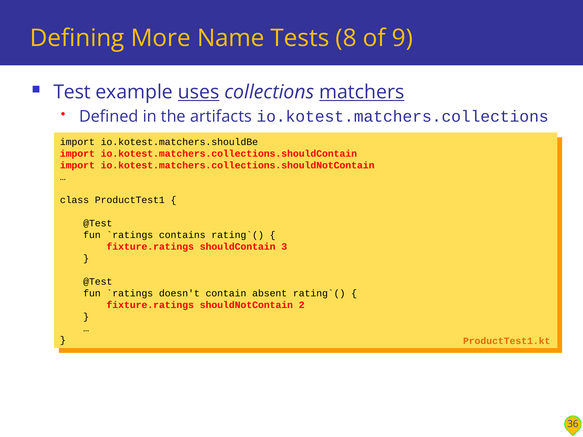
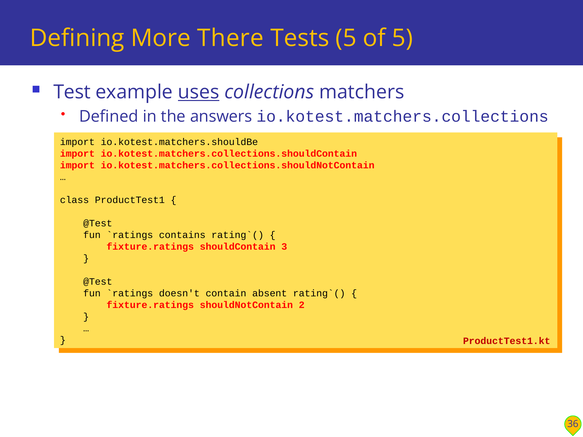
Name: Name -> There
Tests 8: 8 -> 5
of 9: 9 -> 5
matchers underline: present -> none
artifacts: artifacts -> answers
ProductTest1.kt colour: orange -> red
